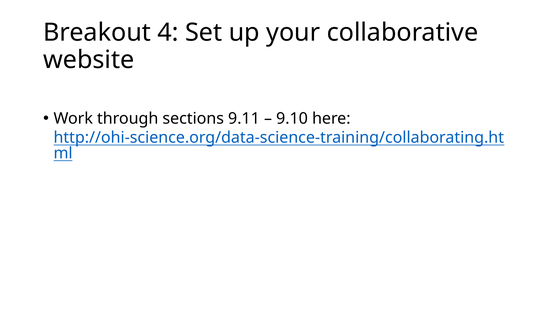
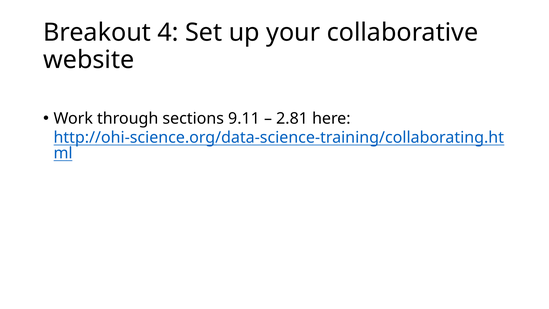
9.10: 9.10 -> 2.81
